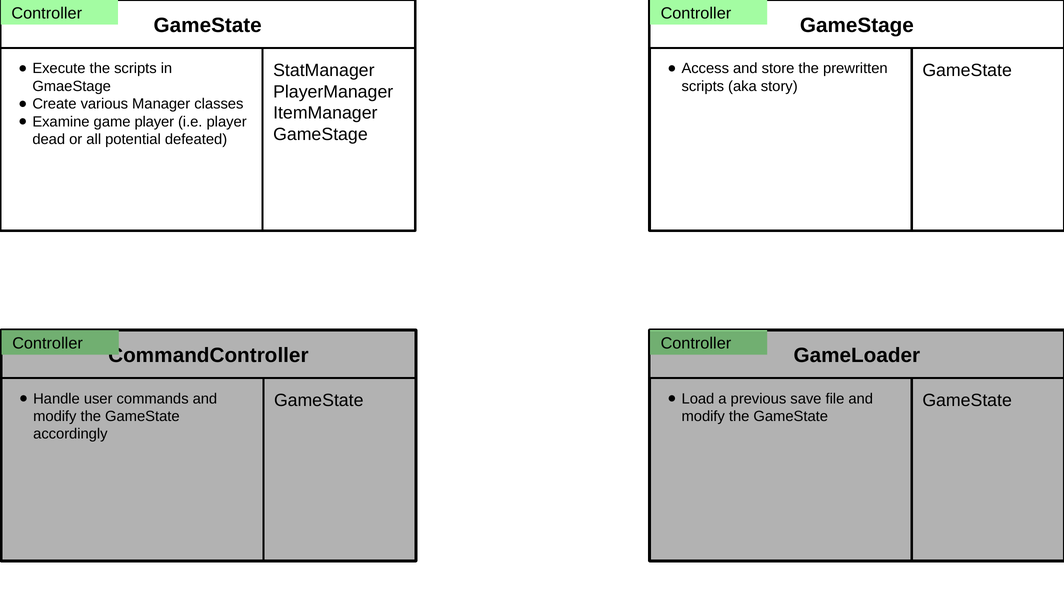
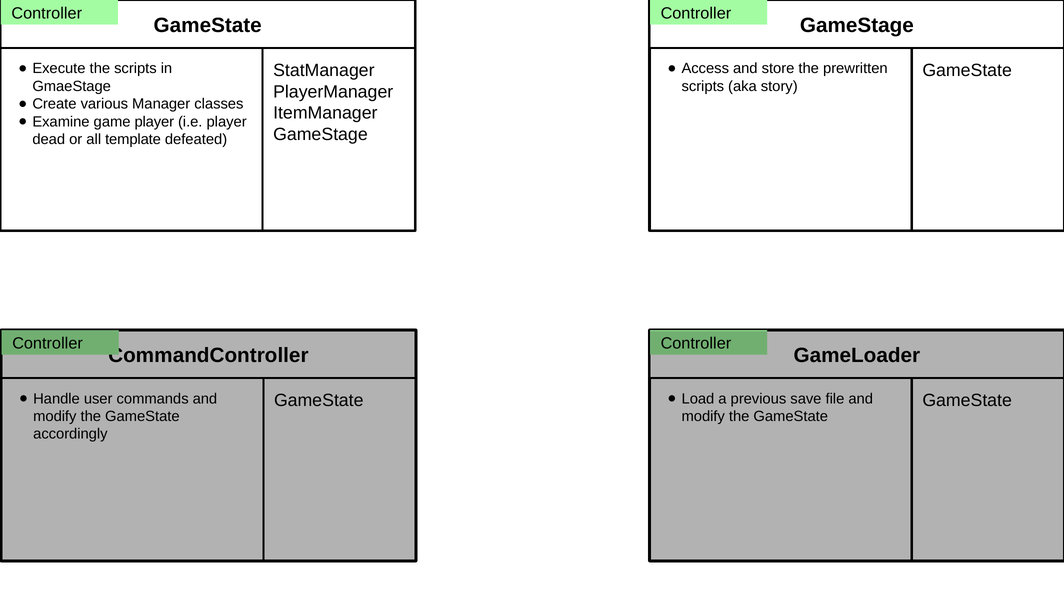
potential: potential -> template
